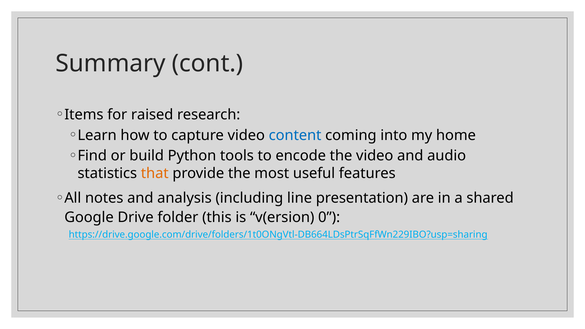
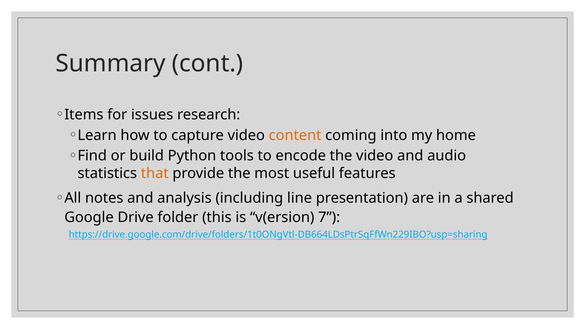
raised: raised -> issues
content colour: blue -> orange
0: 0 -> 7
